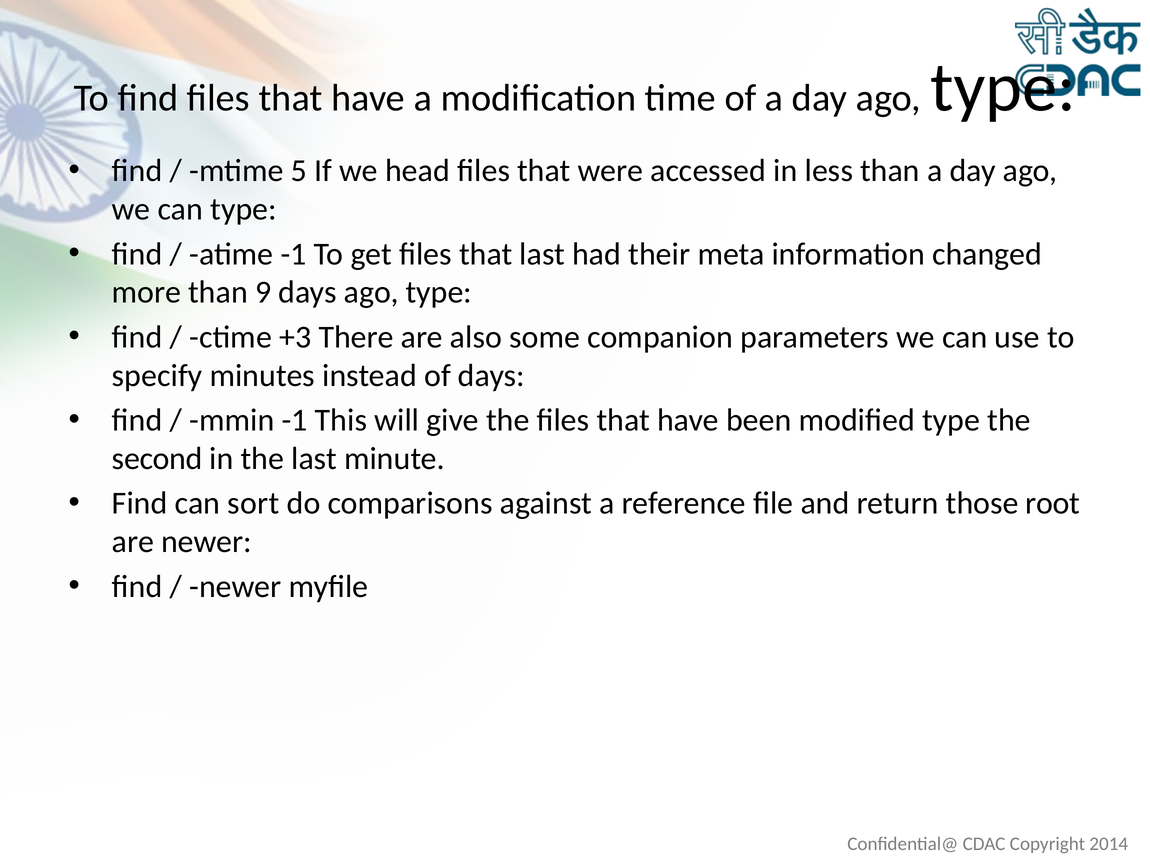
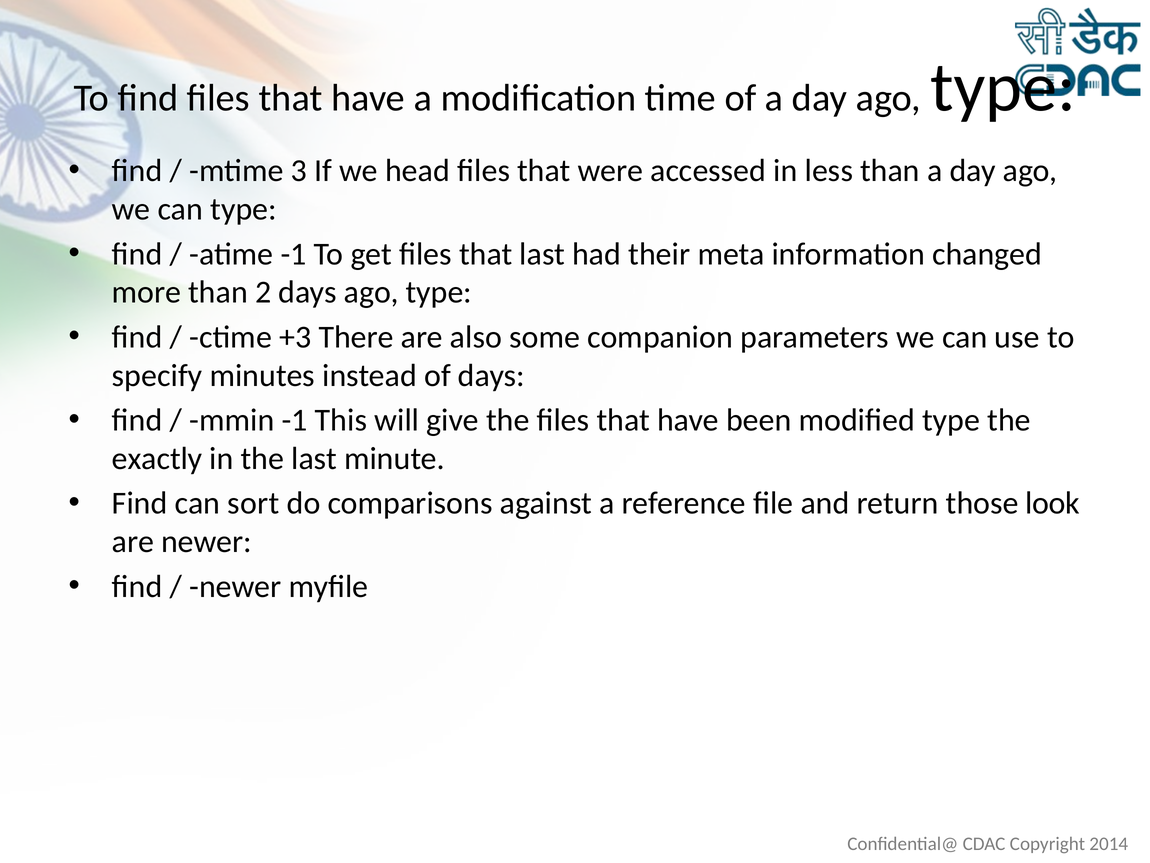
5: 5 -> 3
9: 9 -> 2
second: second -> exactly
root: root -> look
